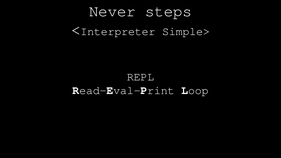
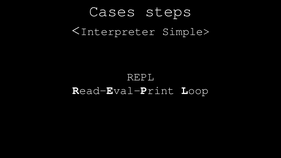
Never: Never -> Cases
